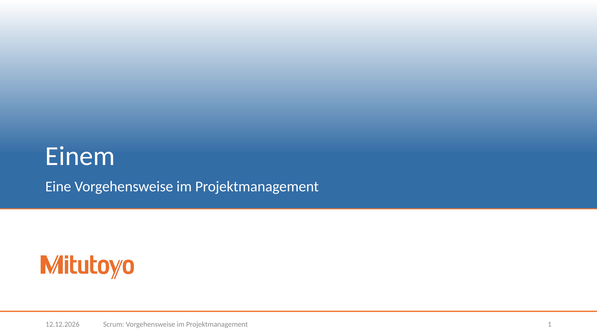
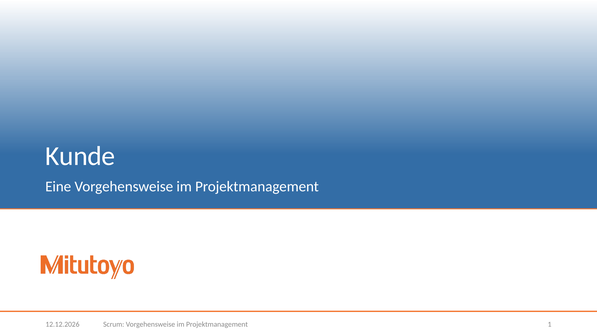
Einem: Einem -> Kunde
